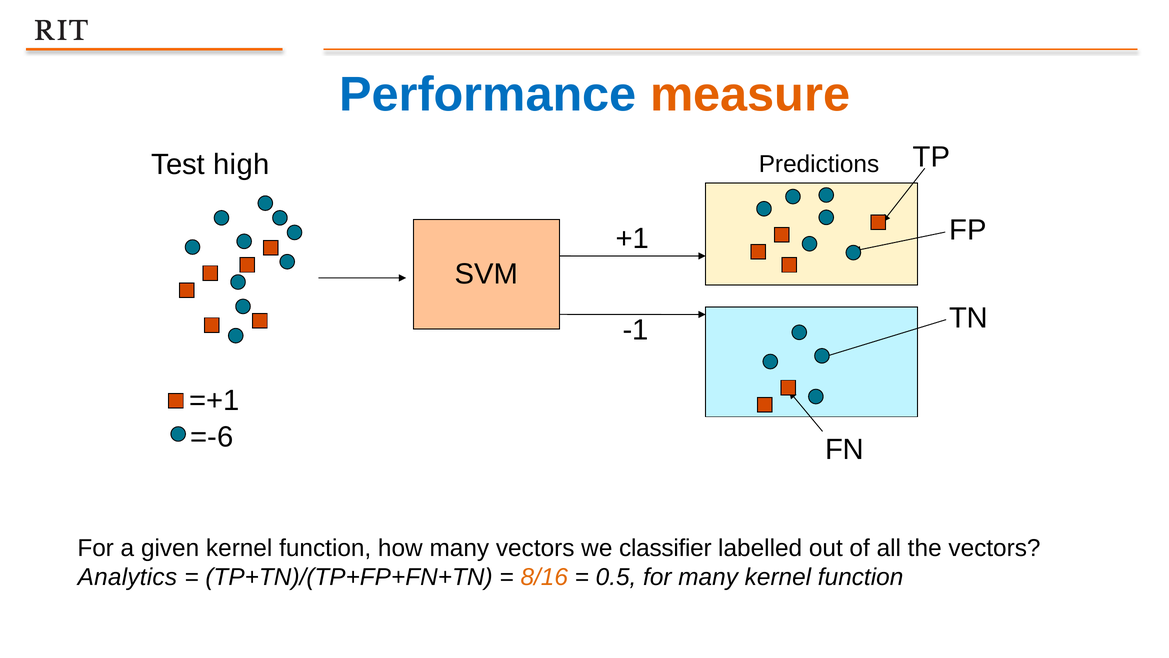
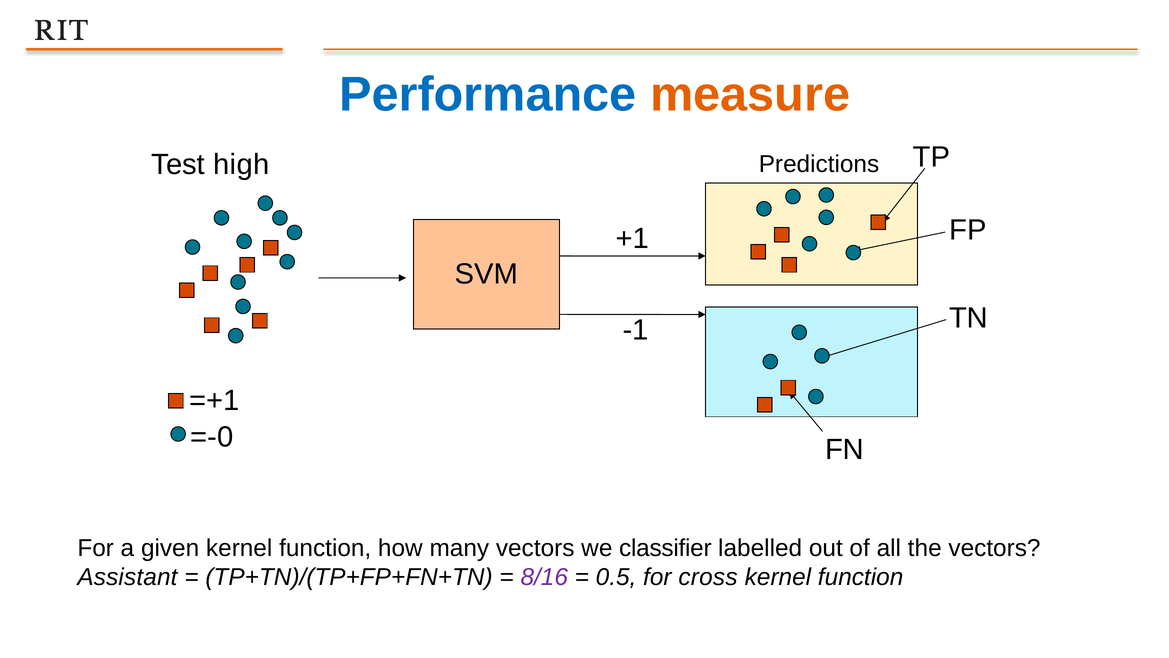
=-6: =-6 -> =-0
Analytics: Analytics -> Assistant
8/16 colour: orange -> purple
for many: many -> cross
